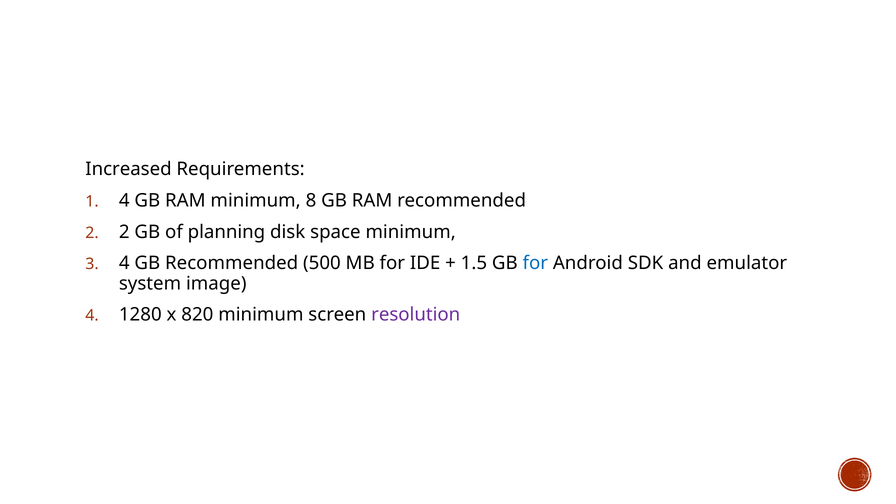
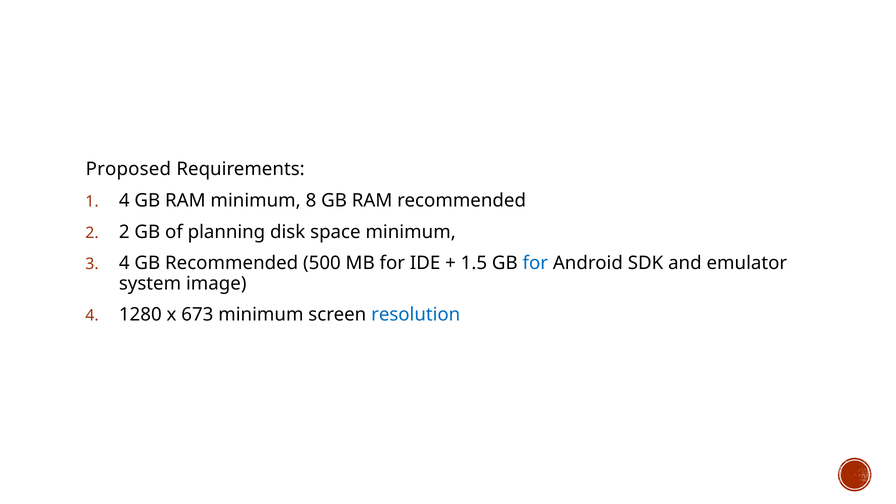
Increased: Increased -> Proposed
820: 820 -> 673
resolution colour: purple -> blue
